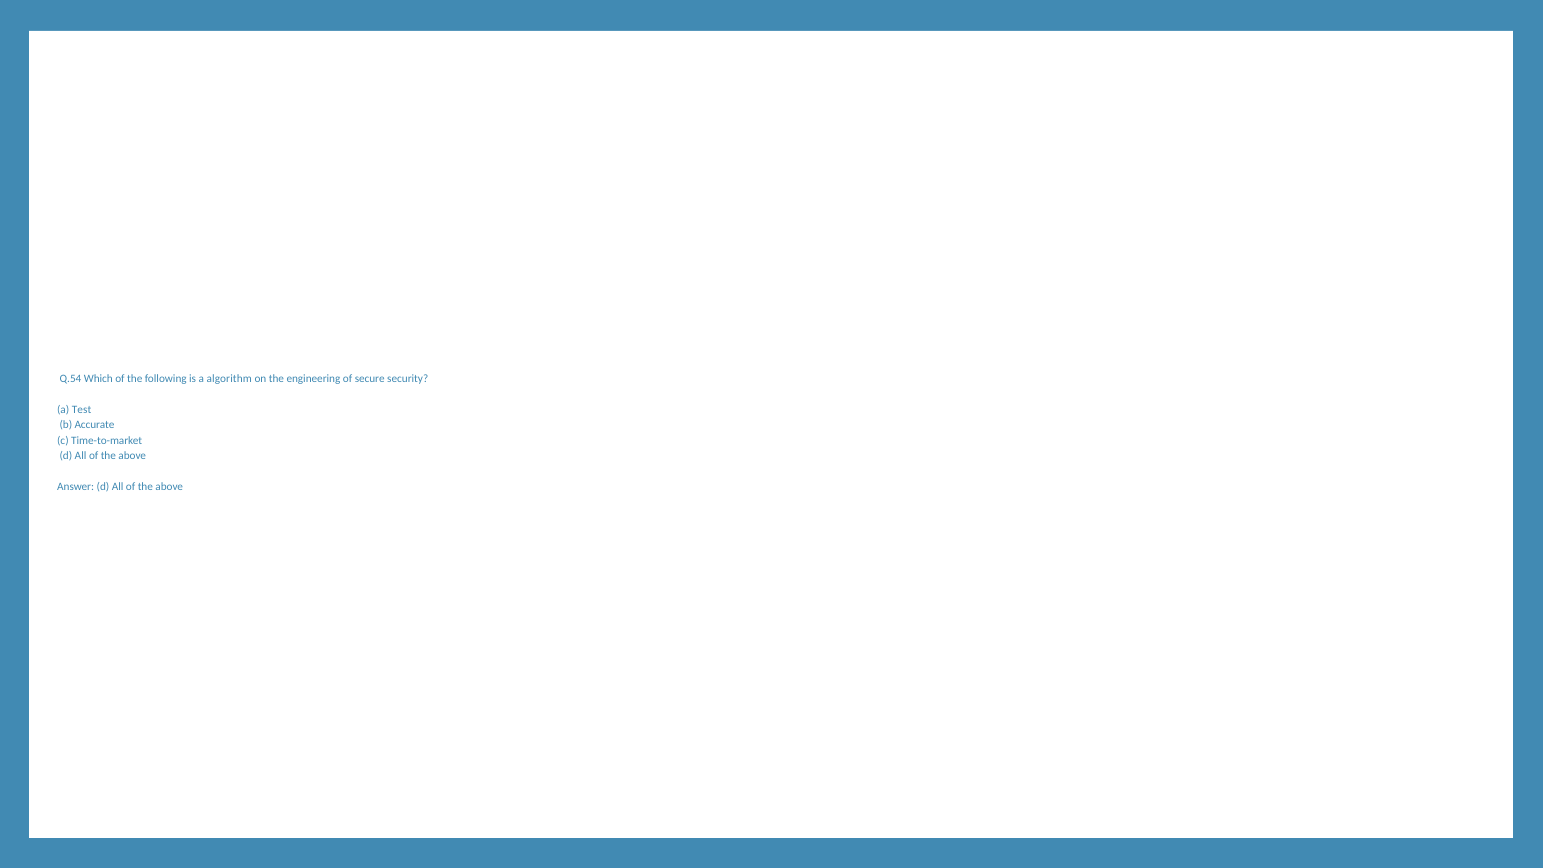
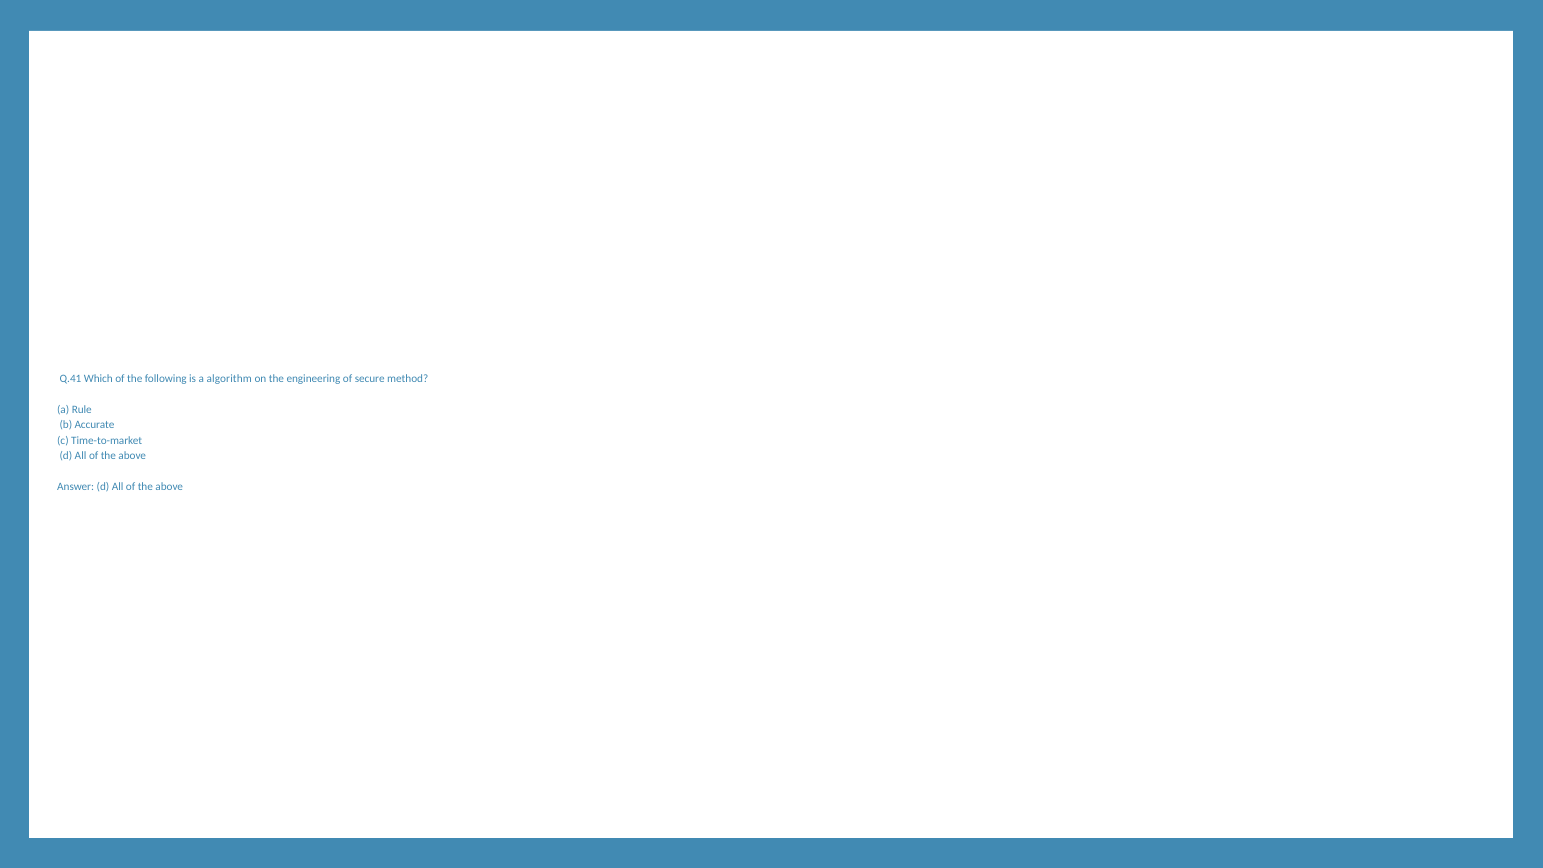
Q.54: Q.54 -> Q.41
security: security -> method
Test: Test -> Rule
